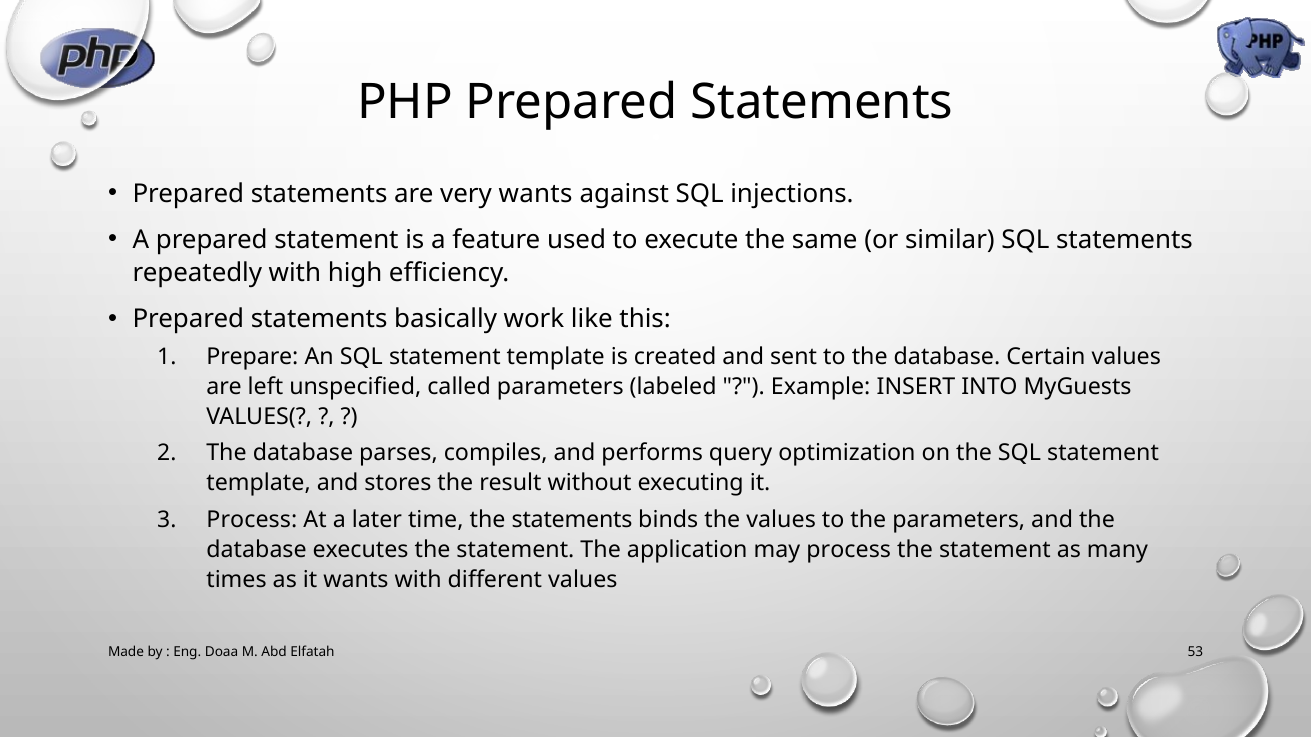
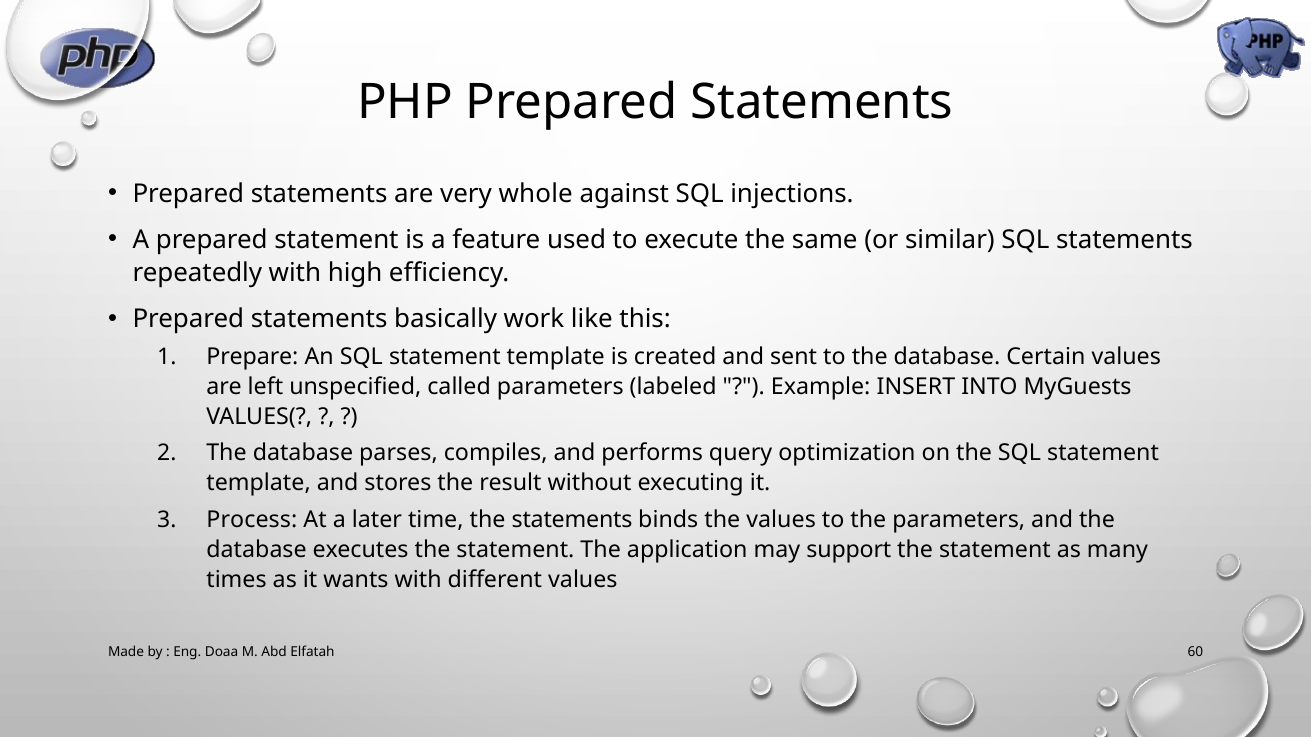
very wants: wants -> whole
may process: process -> support
53: 53 -> 60
